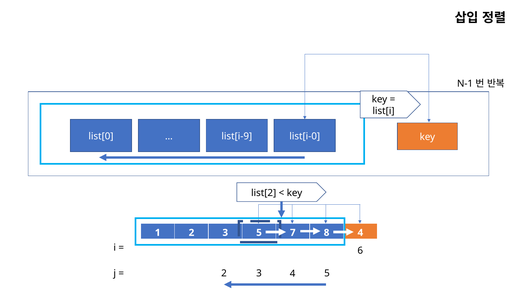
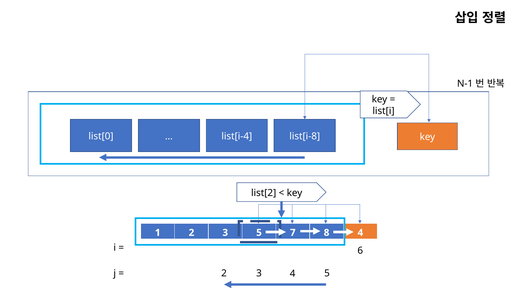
list[i-9: list[i-9 -> list[i-4
list[i-0: list[i-0 -> list[i-8
